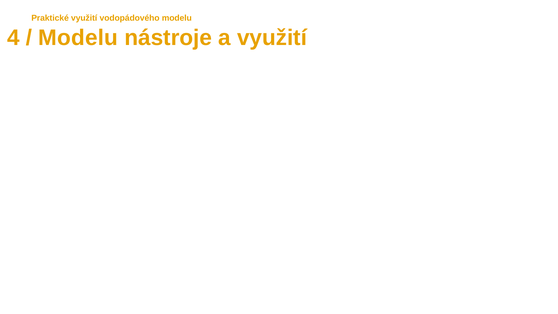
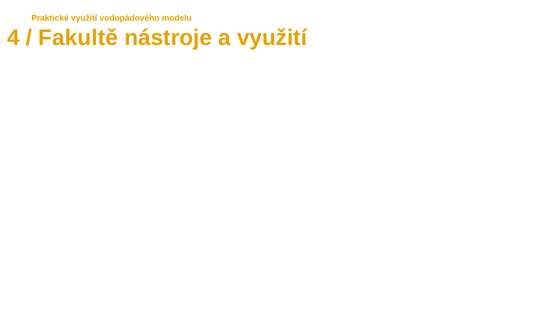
Modelu at (78, 38): Modelu -> Fakultě
